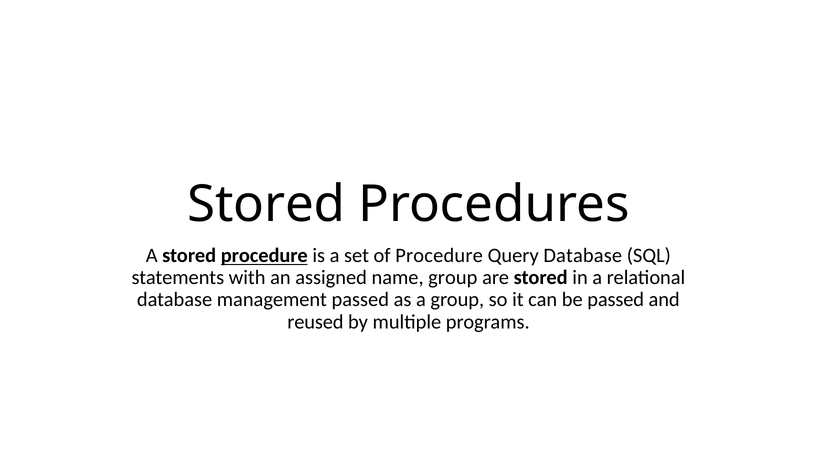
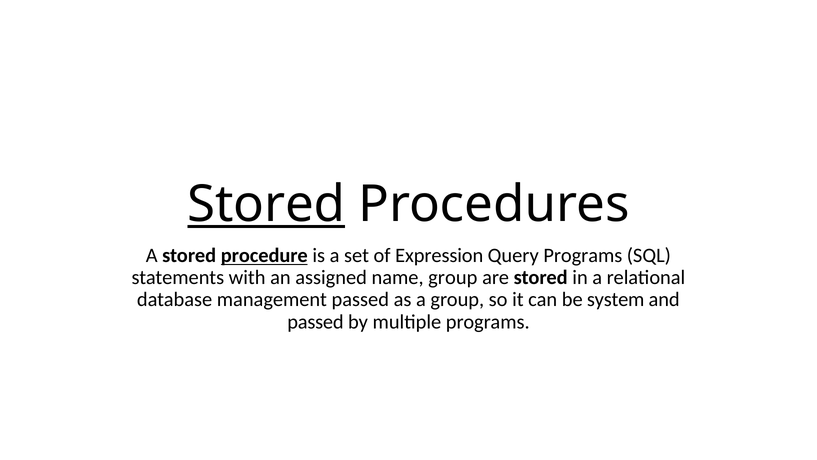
Stored at (266, 204) underline: none -> present
of Procedure: Procedure -> Expression
Query Database: Database -> Programs
be passed: passed -> system
reused at (315, 322): reused -> passed
